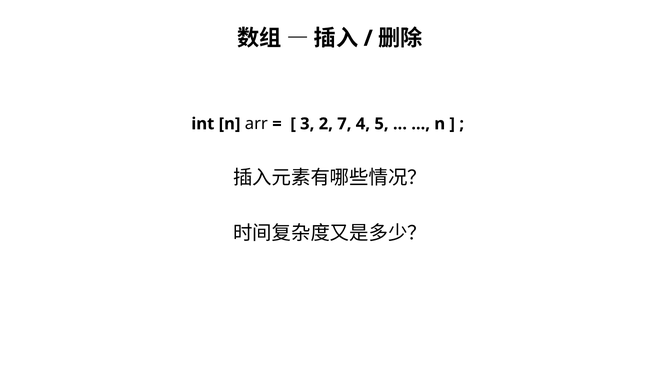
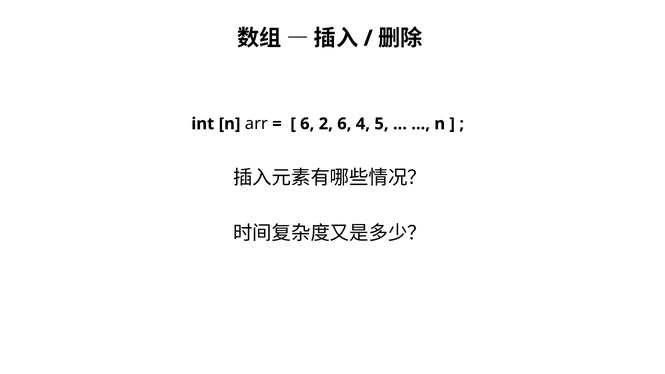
3 at (307, 124): 3 -> 6
2 7: 7 -> 6
